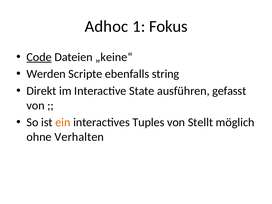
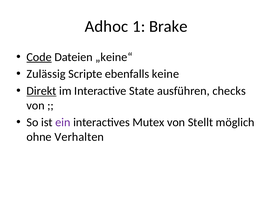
Fokus: Fokus -> Brake
Werden: Werden -> Zulässig
string: string -> keine
Direkt underline: none -> present
gefasst: gefasst -> checks
ein colour: orange -> purple
Tuples: Tuples -> Mutex
